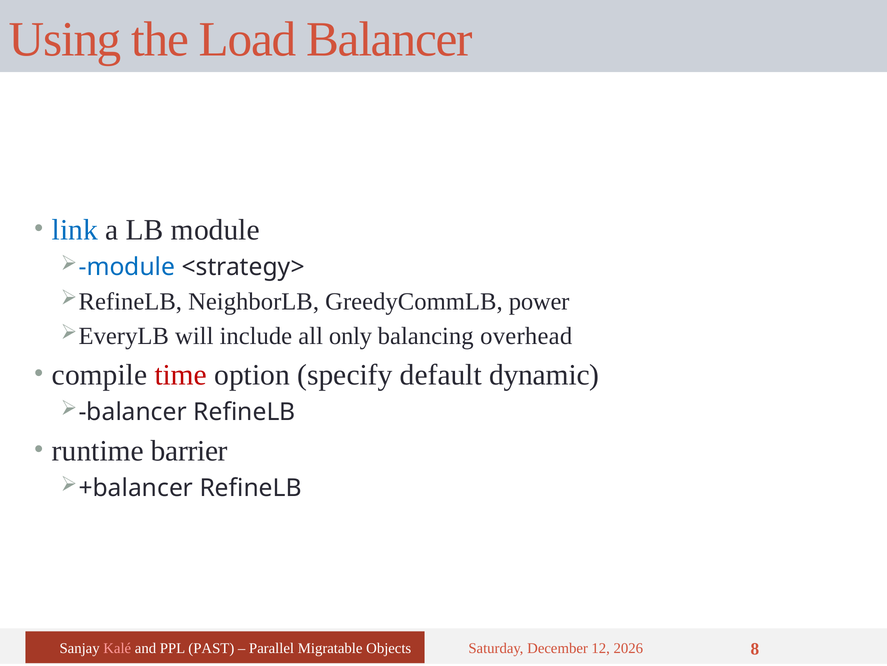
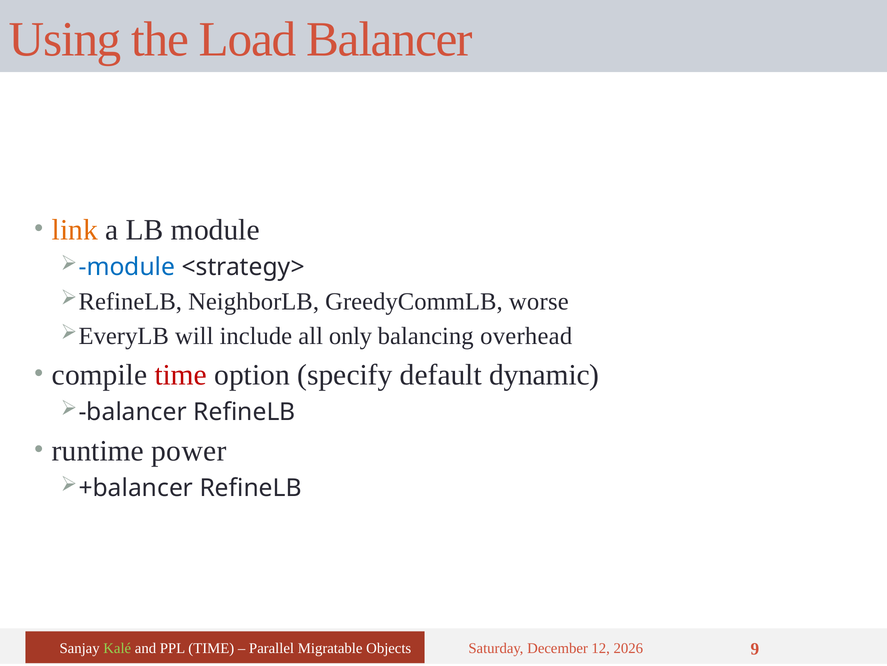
link colour: blue -> orange
power: power -> worse
barrier: barrier -> power
Kalé colour: pink -> light green
PPL PAST: PAST -> TIME
8: 8 -> 9
